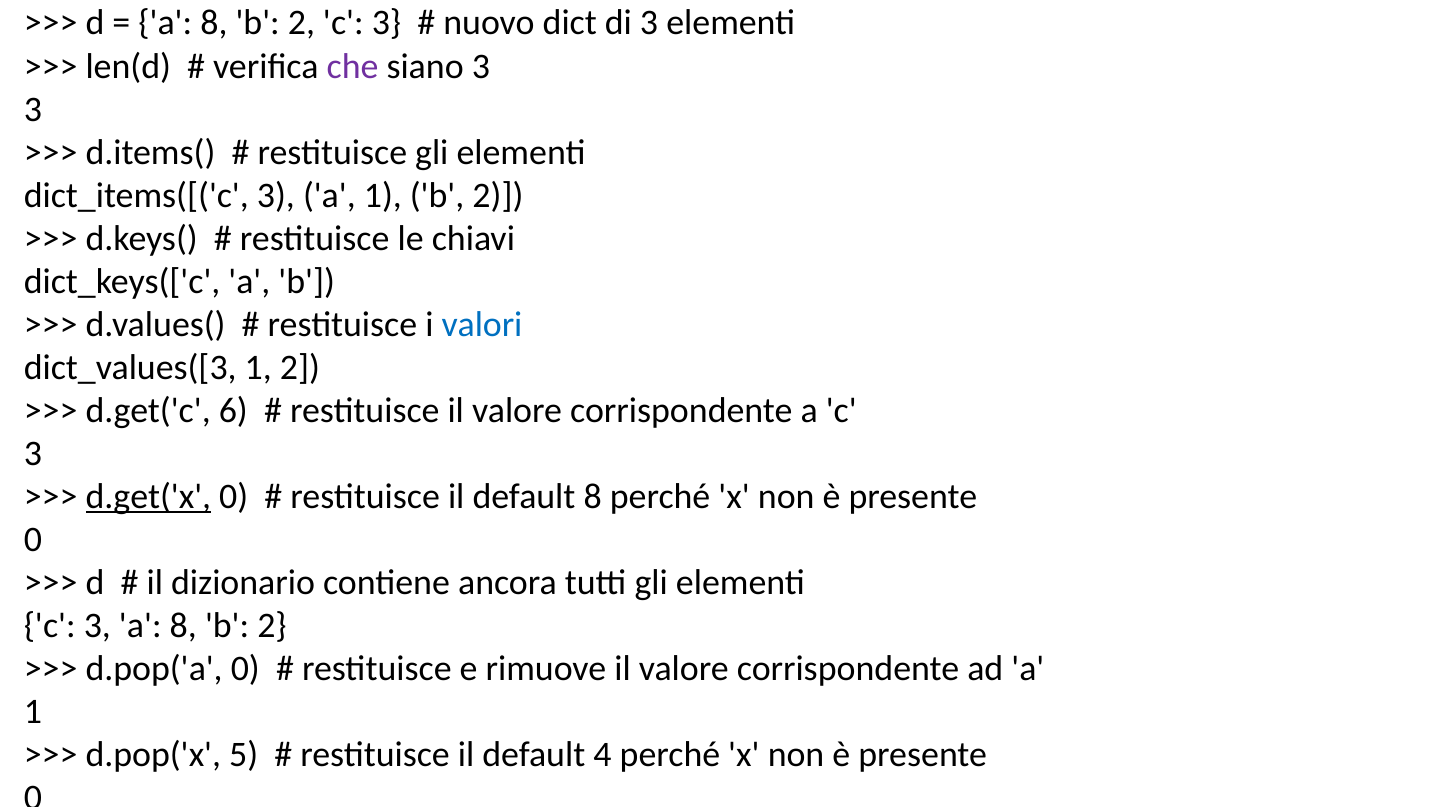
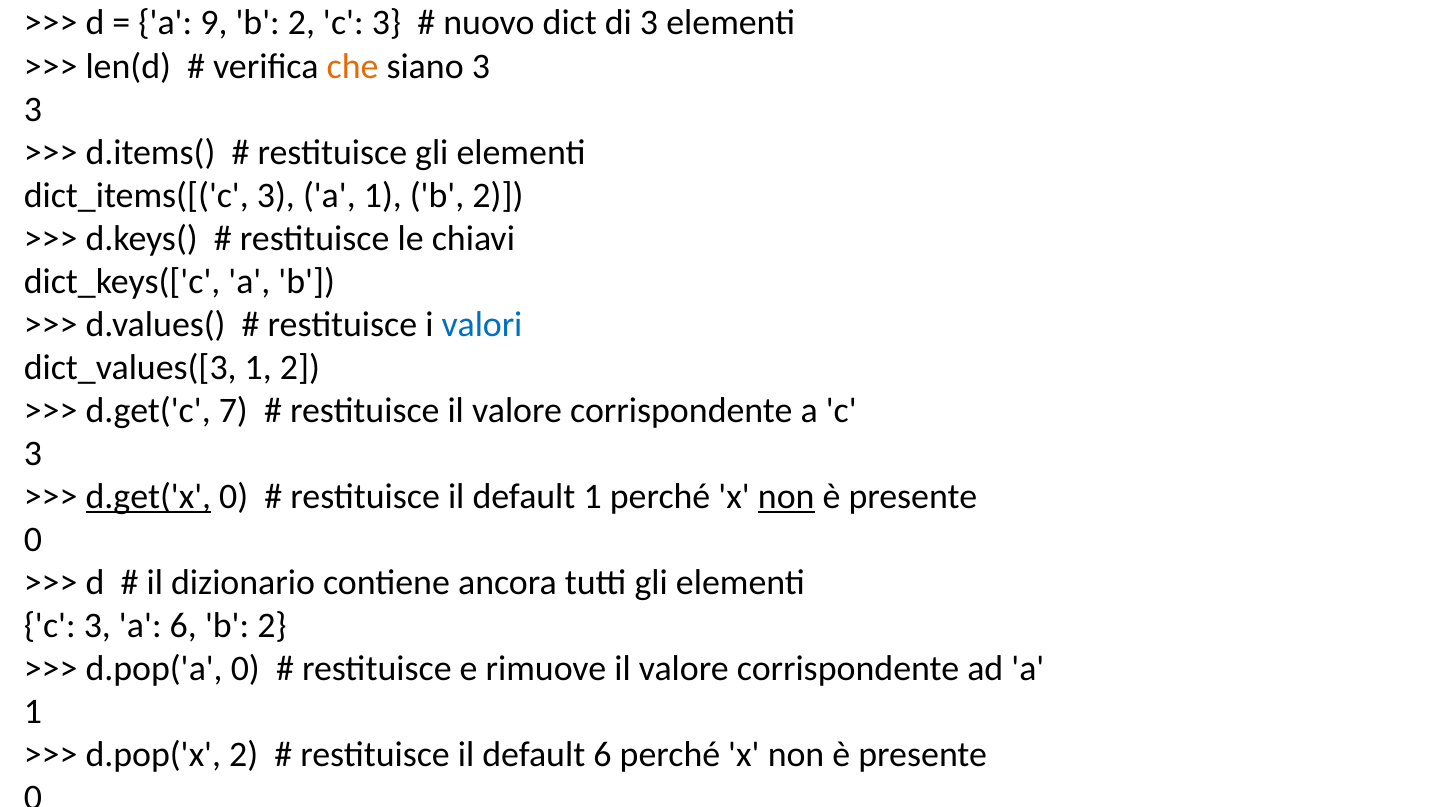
8 at (214, 23): 8 -> 9
che colour: purple -> orange
6: 6 -> 7
default 8: 8 -> 1
non at (786, 497) underline: none -> present
3 a 8: 8 -> 6
d.pop('x 5: 5 -> 2
default 4: 4 -> 6
